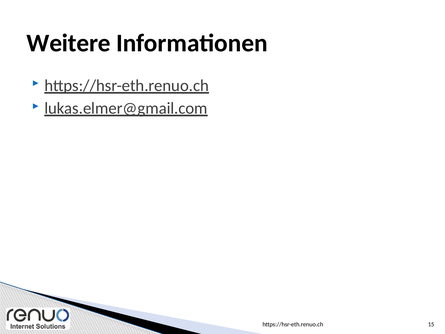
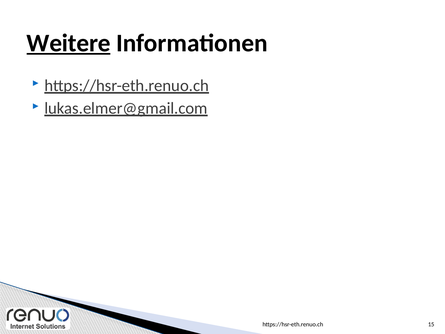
Weitere underline: none -> present
